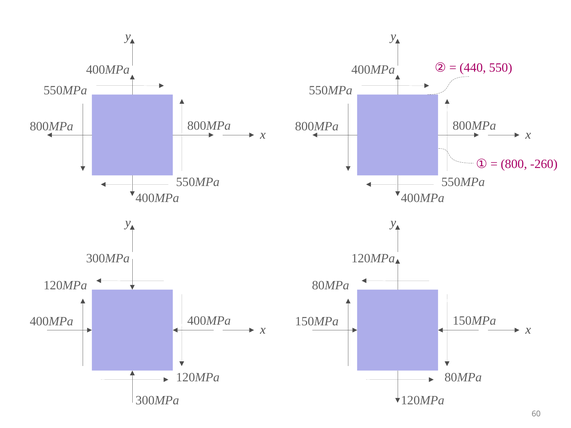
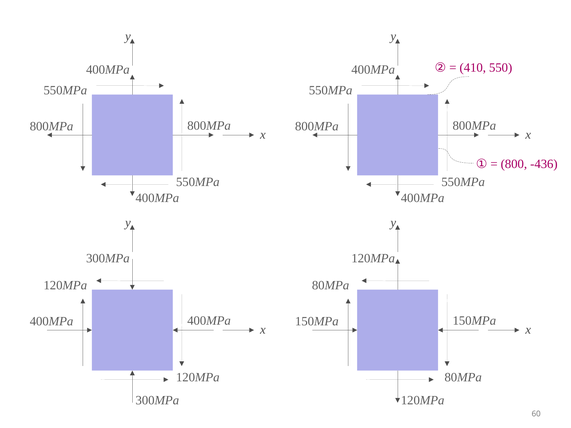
440: 440 -> 410
-260: -260 -> -436
